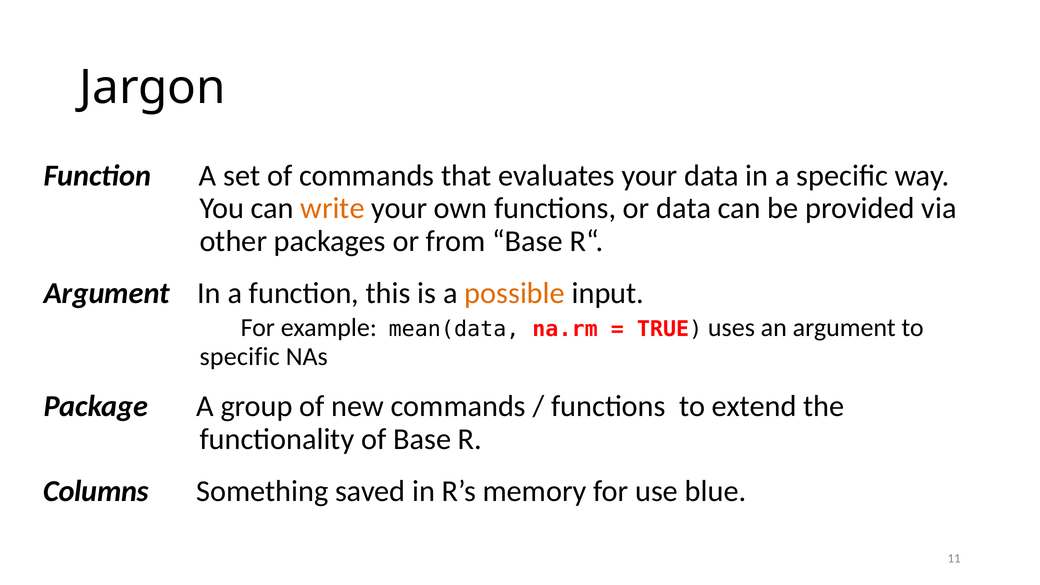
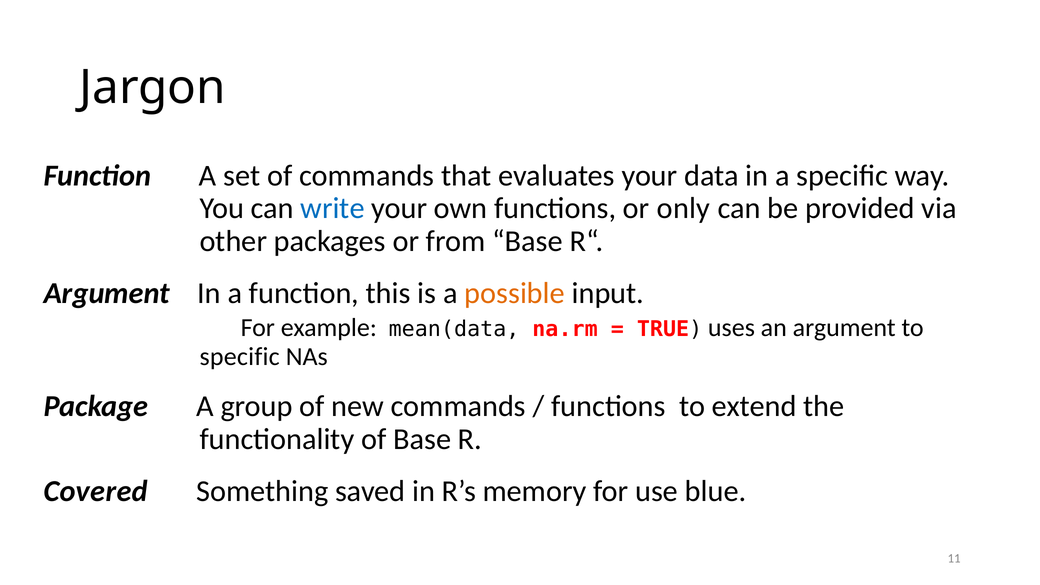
write colour: orange -> blue
or data: data -> only
Columns: Columns -> Covered
